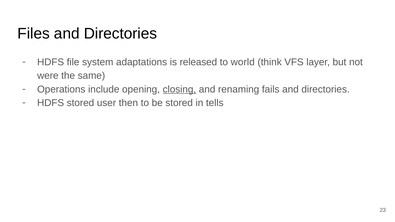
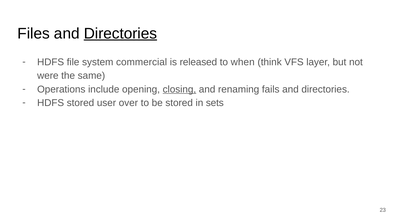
Directories at (120, 33) underline: none -> present
adaptations: adaptations -> commercial
world: world -> when
then: then -> over
tells: tells -> sets
